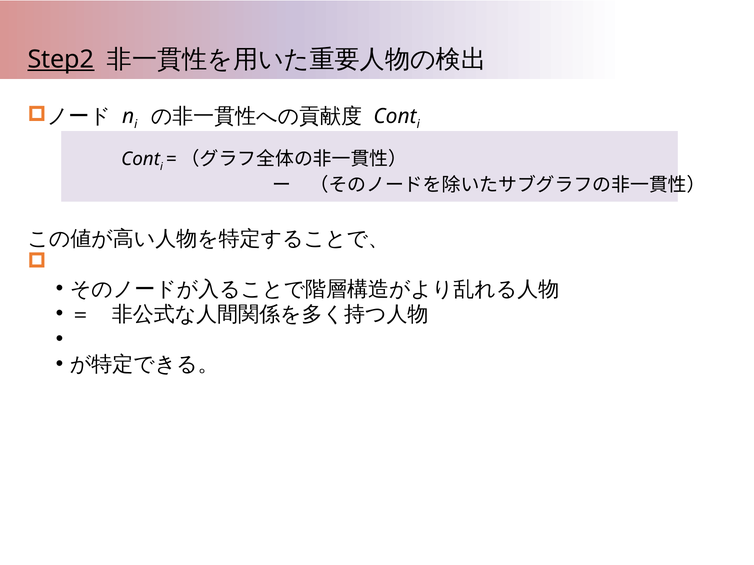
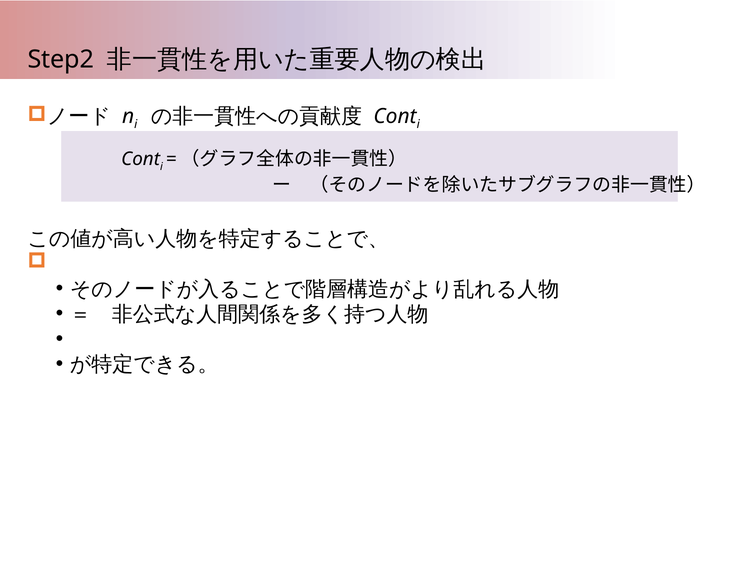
Step2 underline: present -> none
